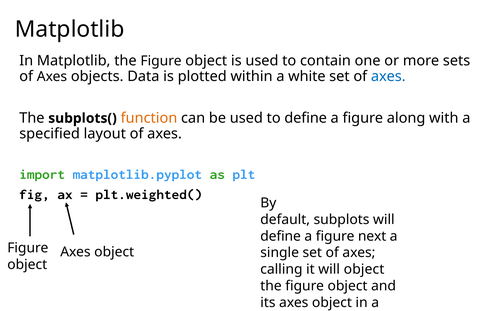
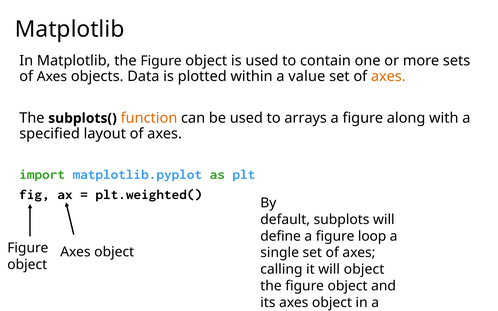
white: white -> value
axes at (388, 76) colour: blue -> orange
to define: define -> arrays
next: next -> loop
